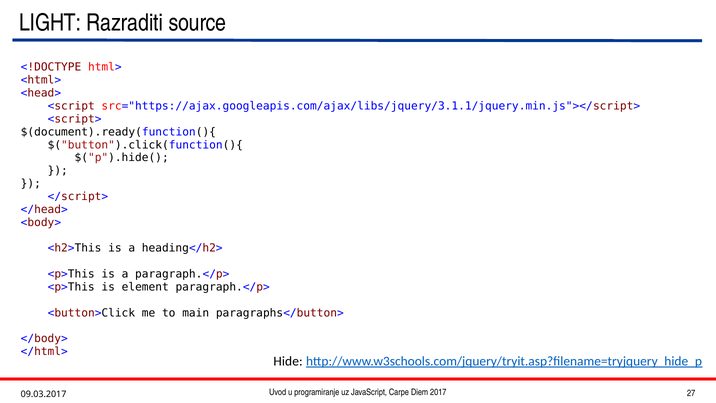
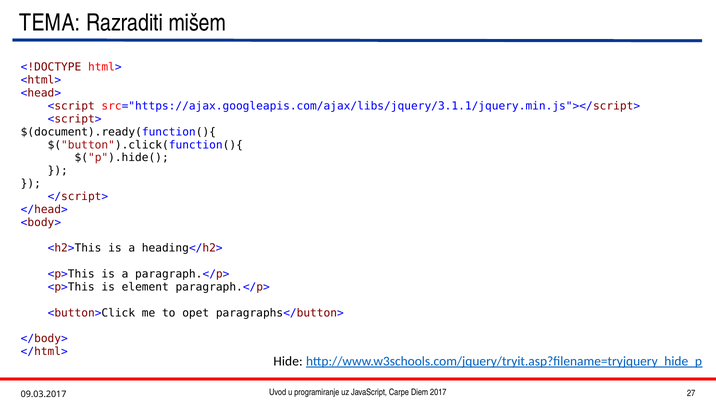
LIGHT: LIGHT -> TEMA
source: source -> mišem
main: main -> opet
